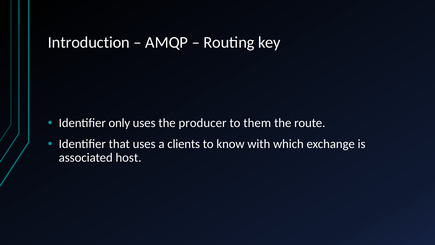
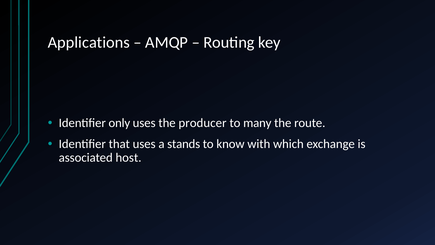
Introduction: Introduction -> Applications
them: them -> many
clients: clients -> stands
